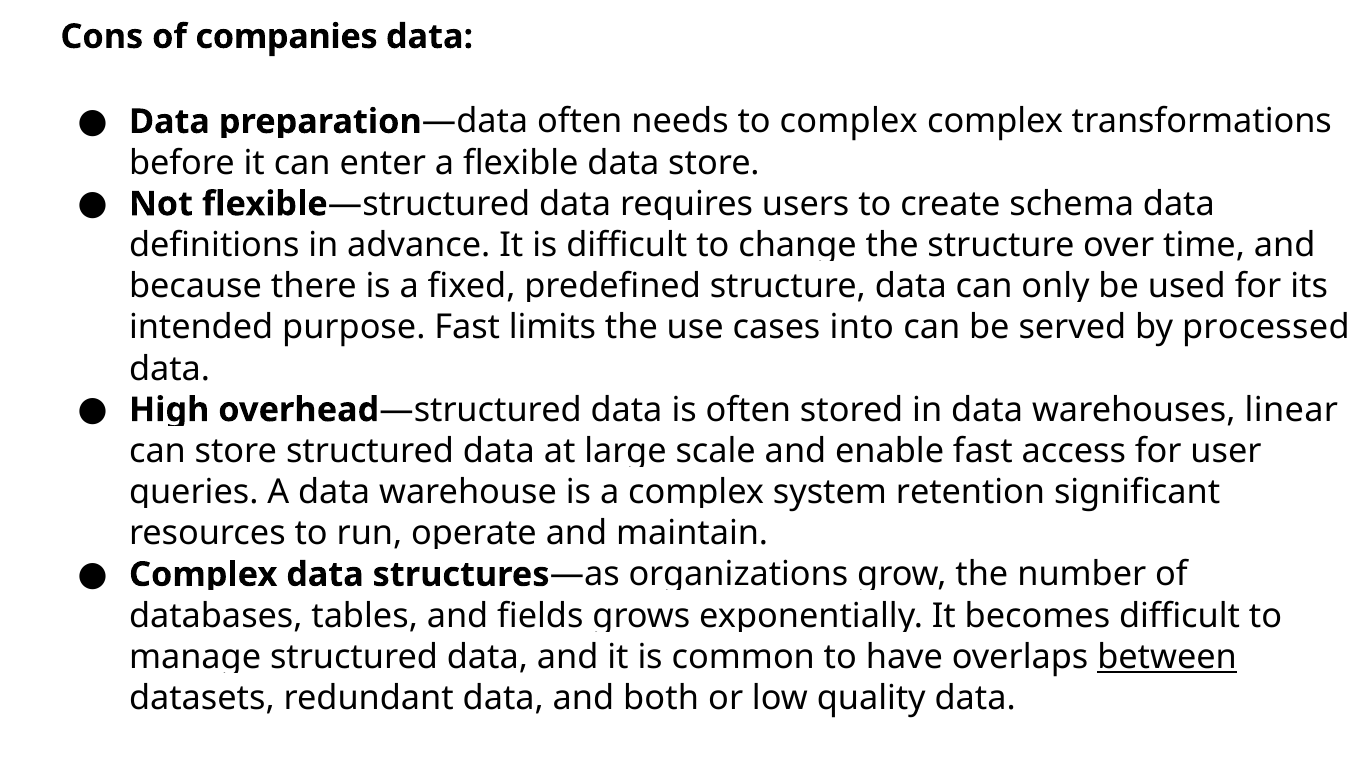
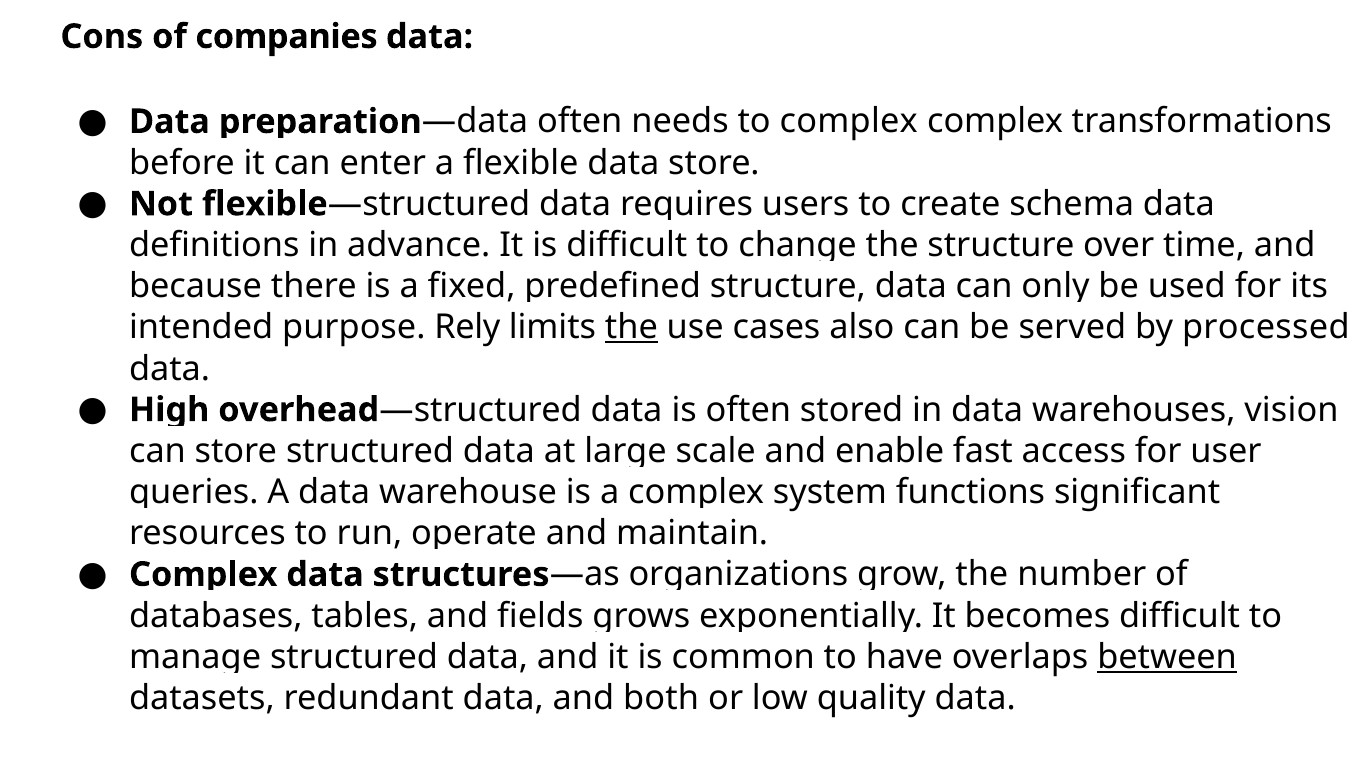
purpose Fast: Fast -> Rely
the at (631, 327) underline: none -> present
into: into -> also
linear: linear -> vision
retention: retention -> functions
